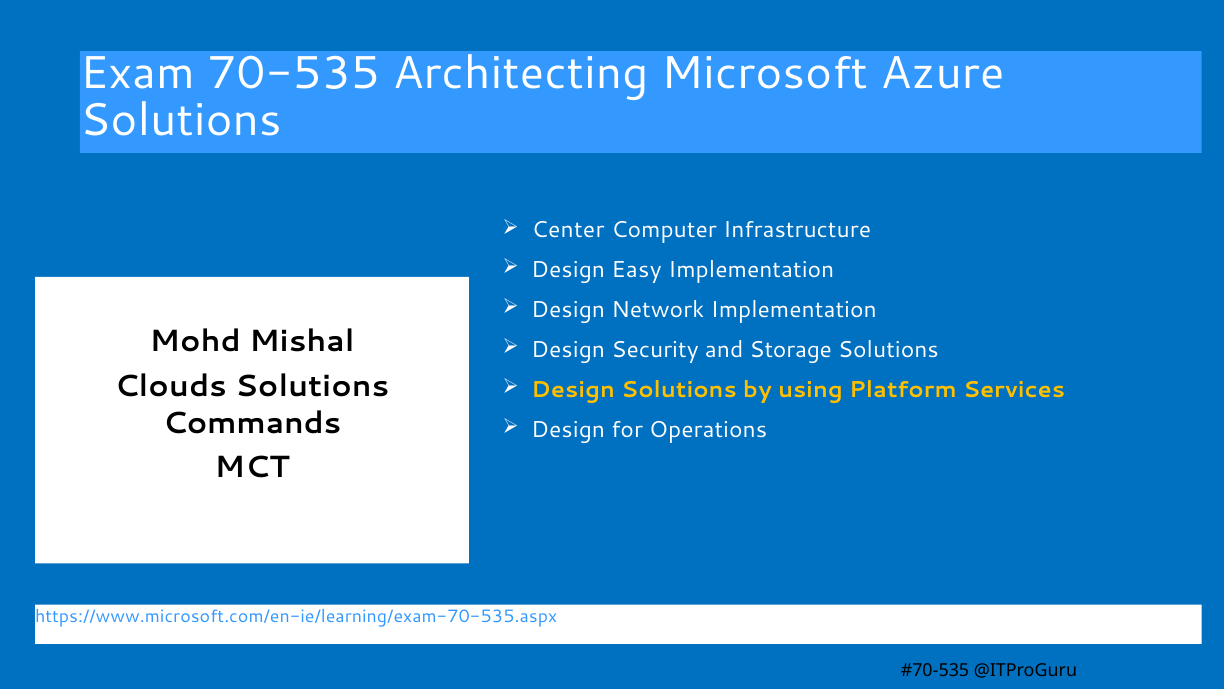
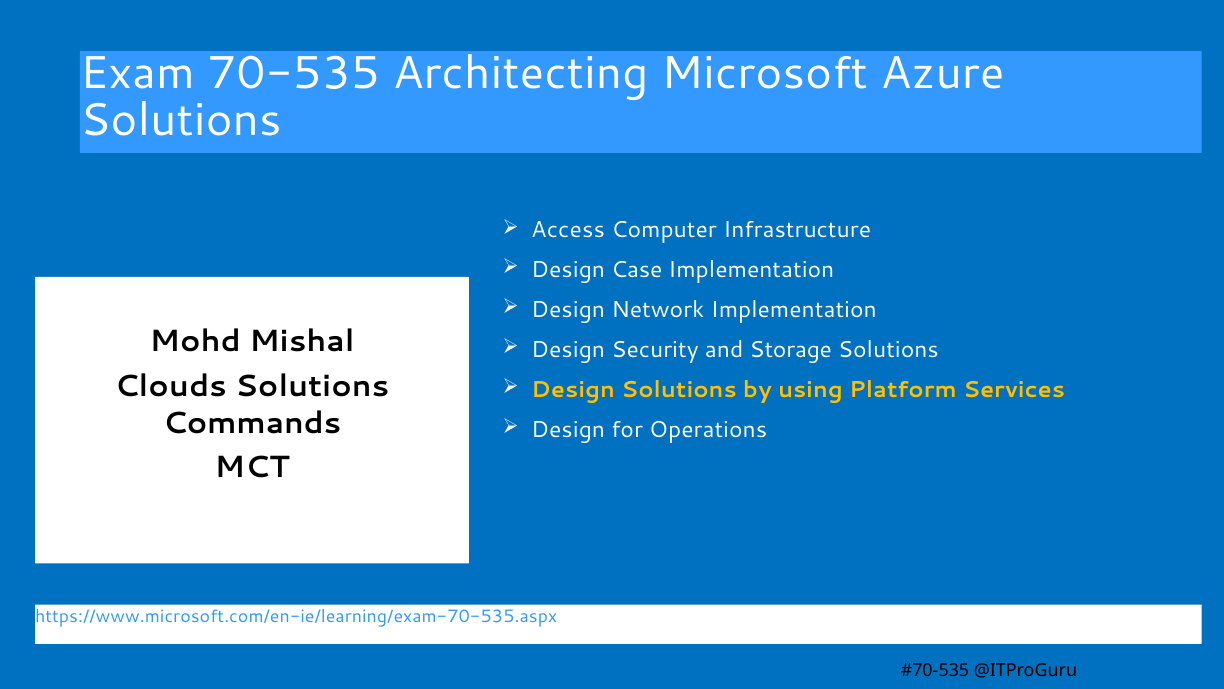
Center: Center -> Access
Easy: Easy -> Case
